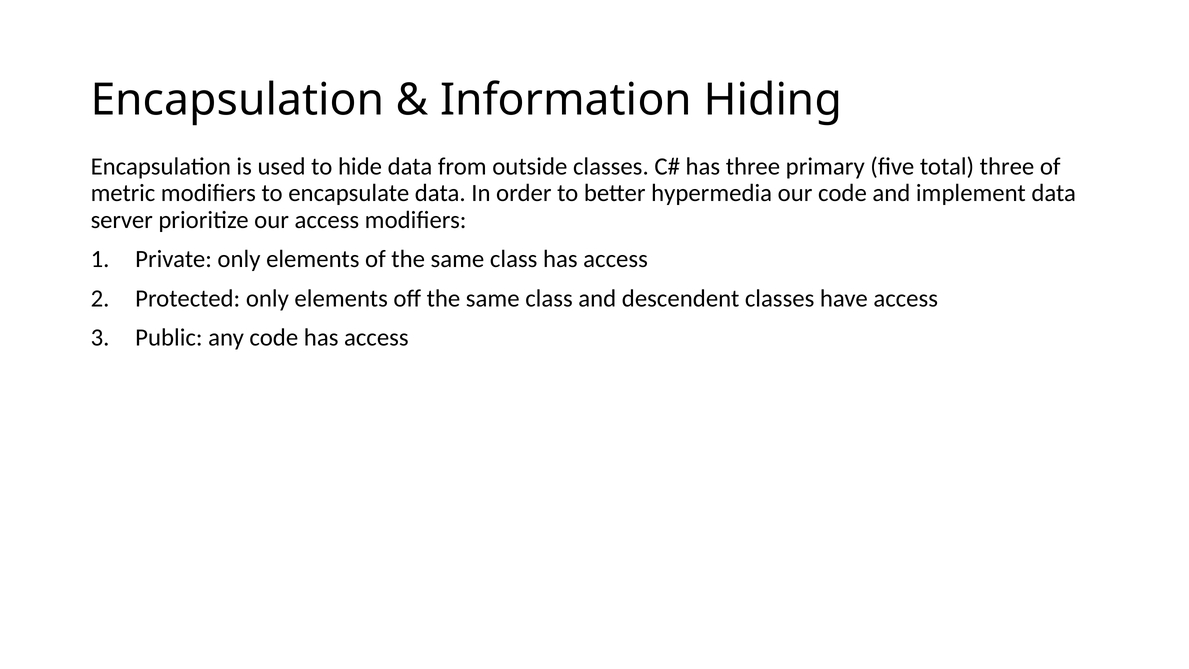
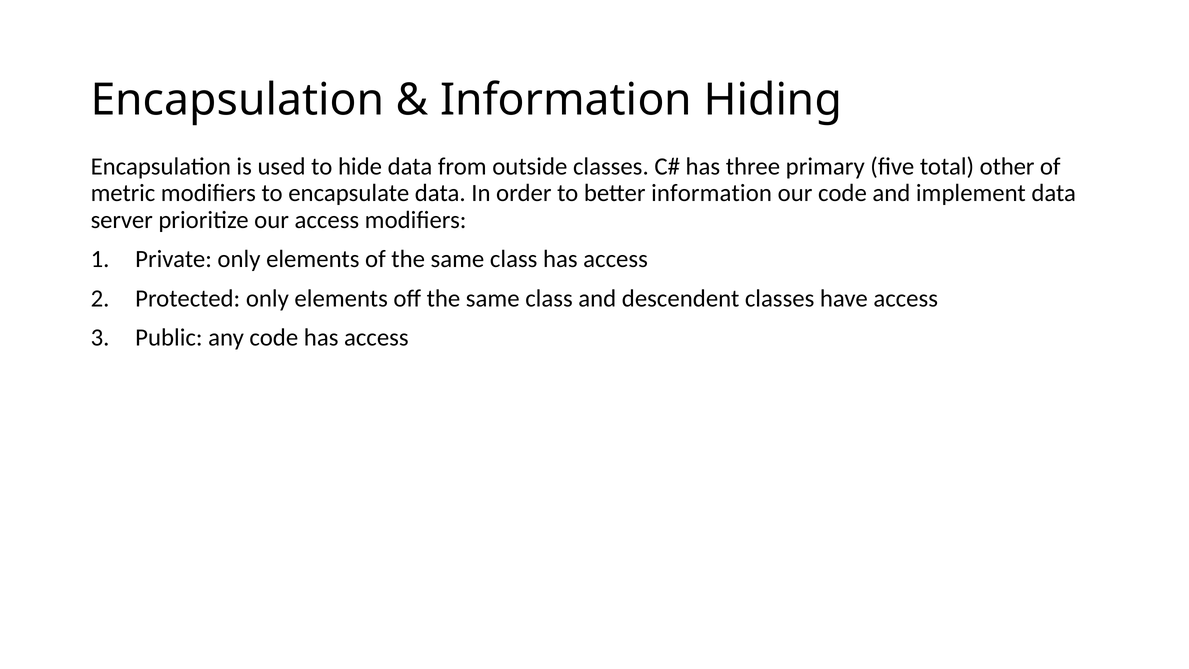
total three: three -> other
better hypermedia: hypermedia -> information
